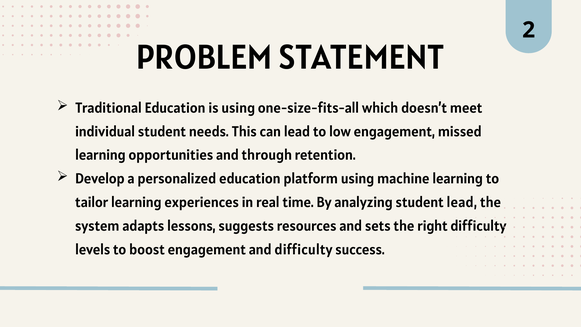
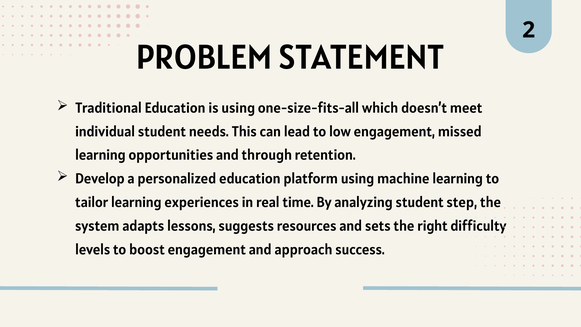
student lead: lead -> step
and difficulty: difficulty -> approach
